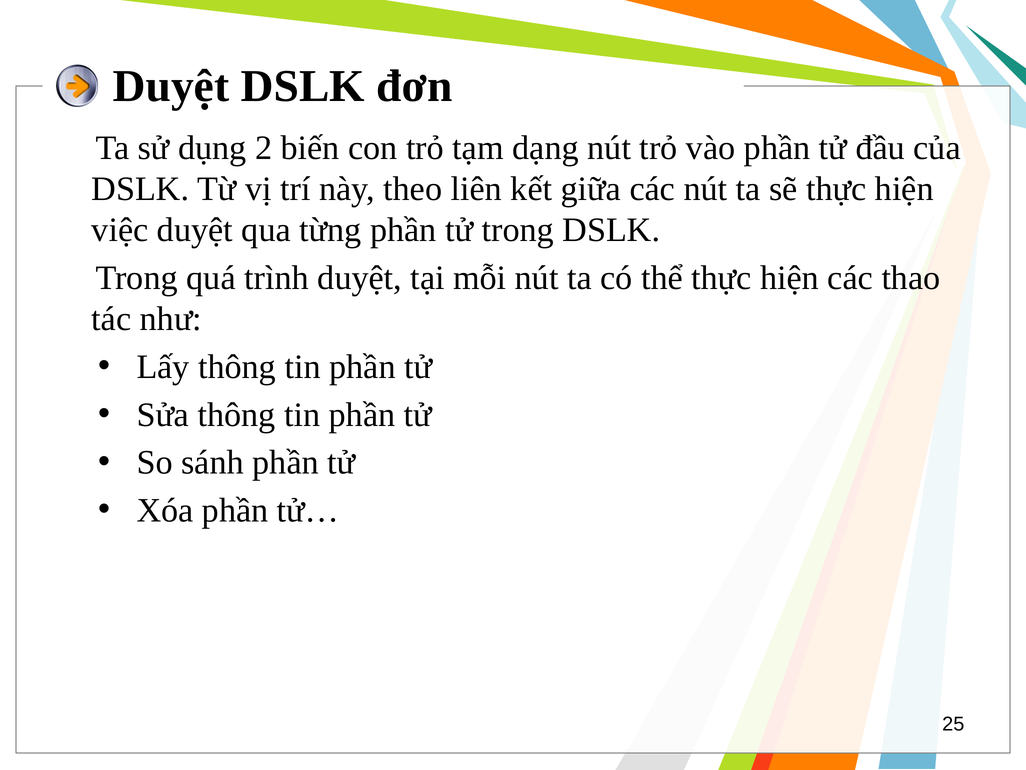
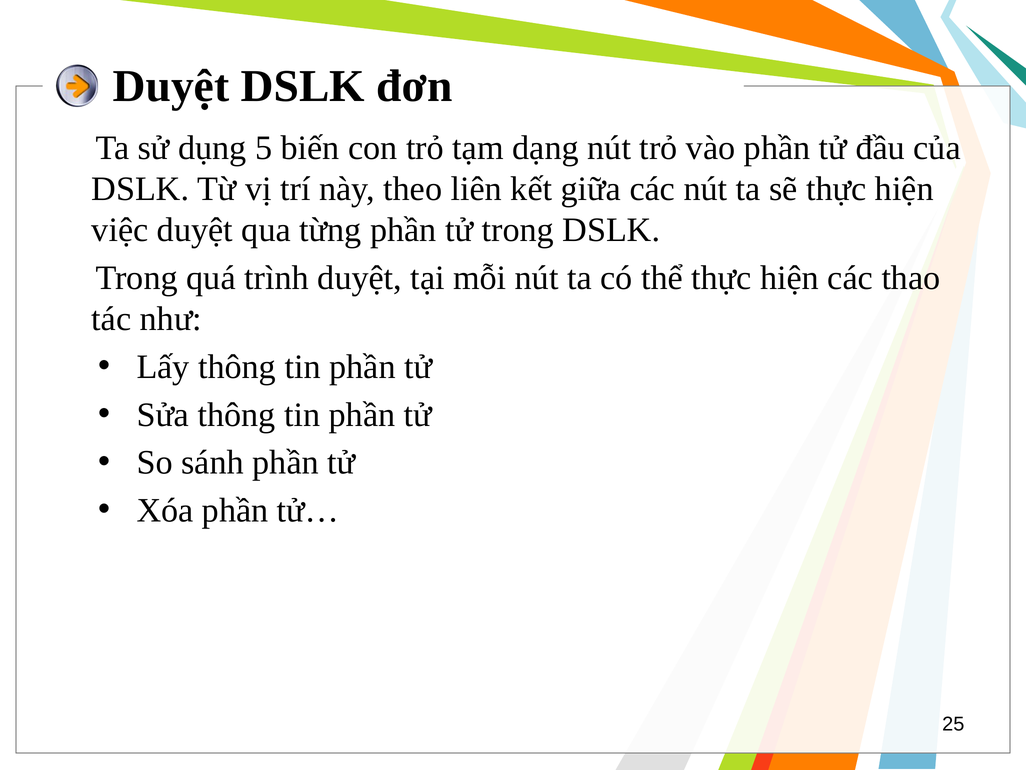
2: 2 -> 5
